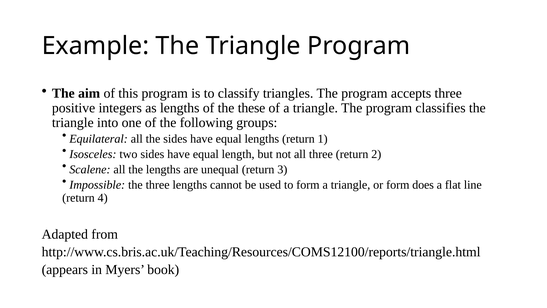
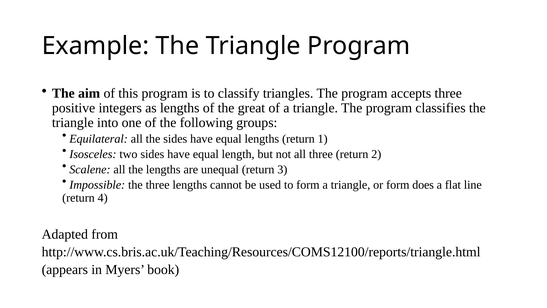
these: these -> great
